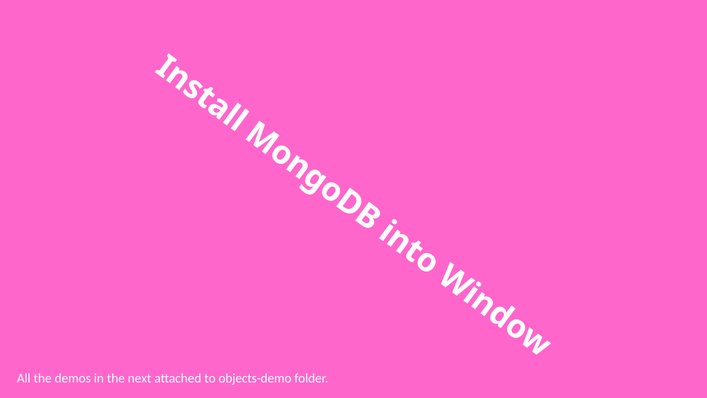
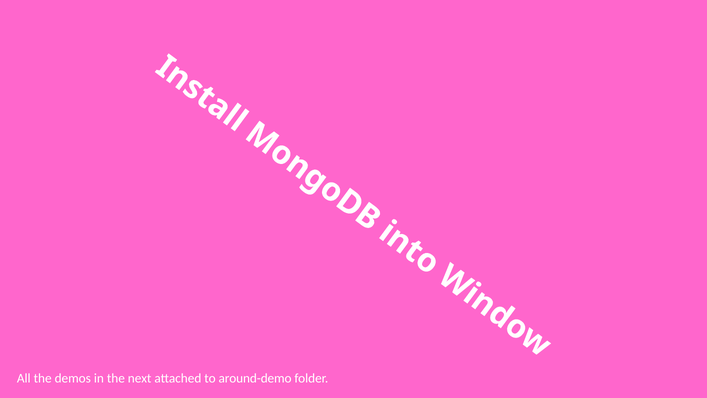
objects-demo: objects-demo -> around-demo
